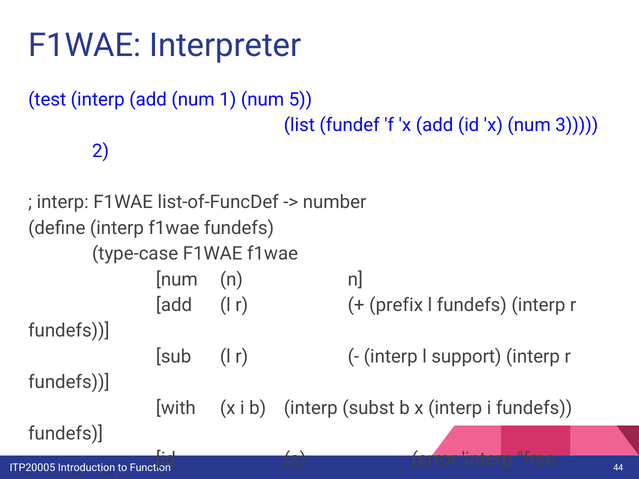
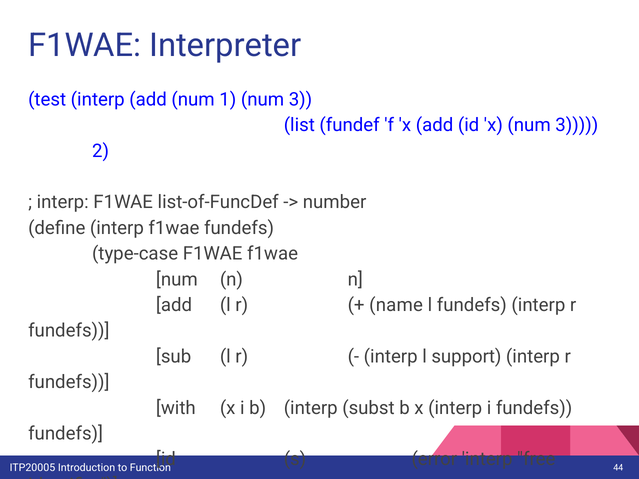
1 num 5: 5 -> 3
prefix: prefix -> name
